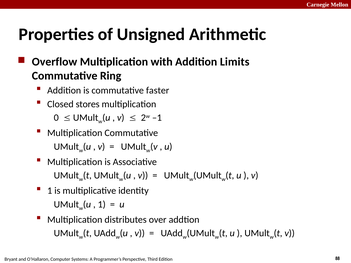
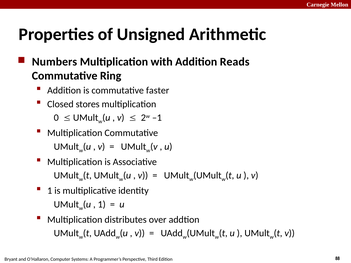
Overflow: Overflow -> Numbers
Limits: Limits -> Reads
